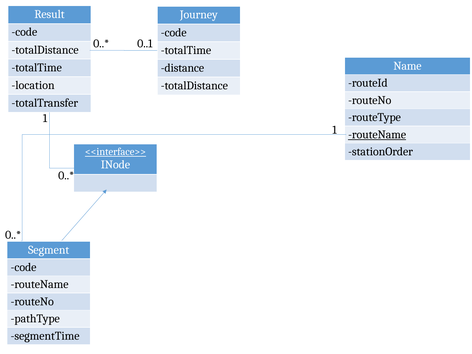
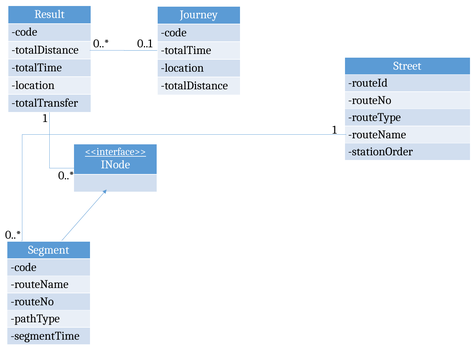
Name: Name -> Street
distance at (182, 68): distance -> location
routeName at (377, 135) underline: present -> none
